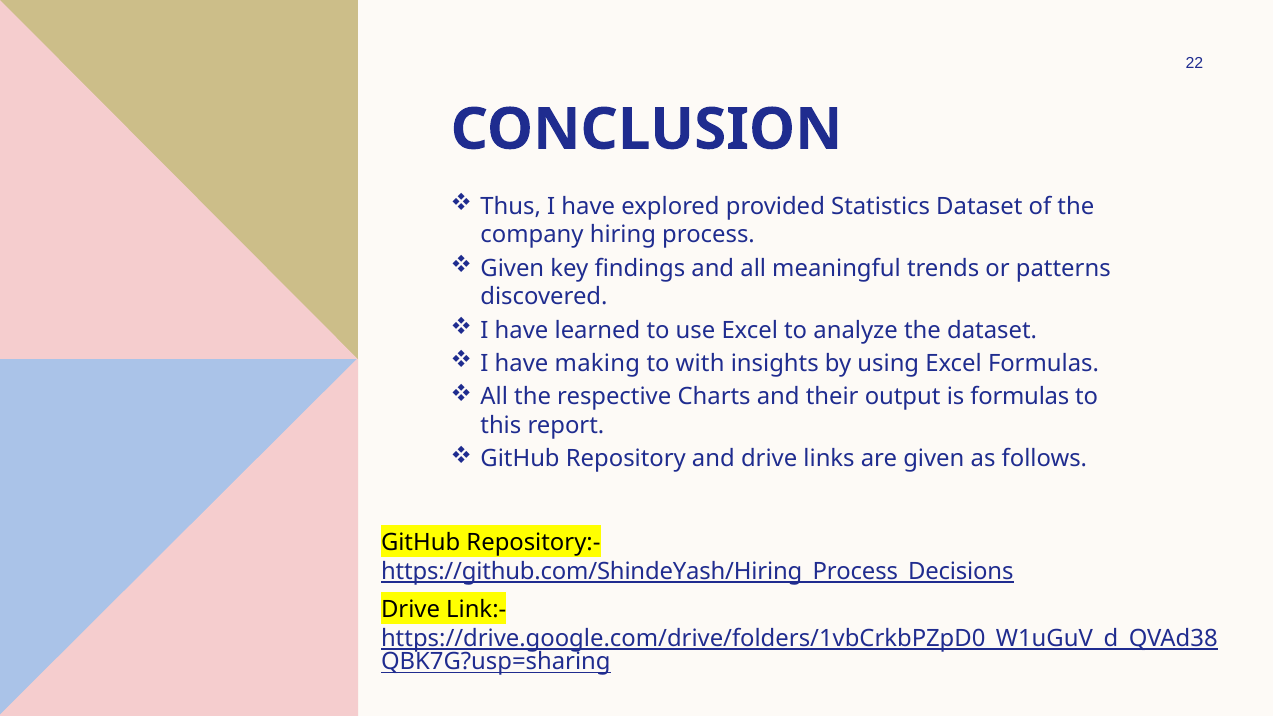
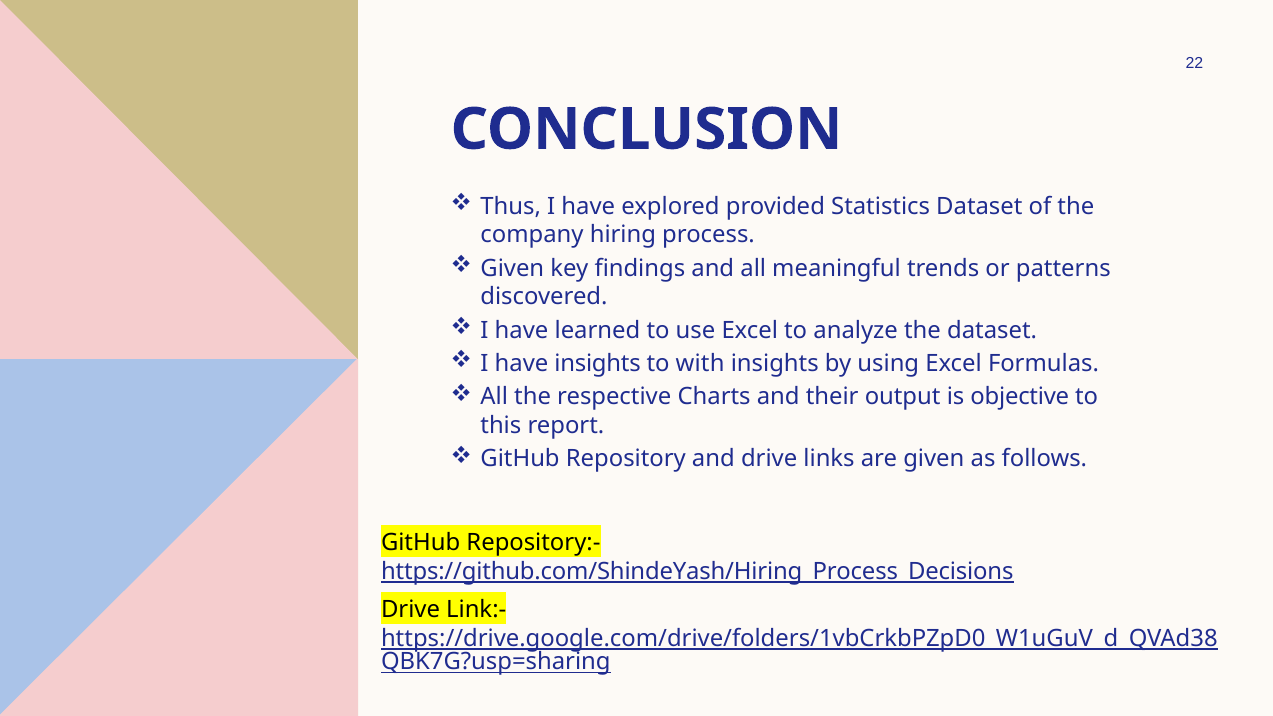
have making: making -> insights
is formulas: formulas -> objective
